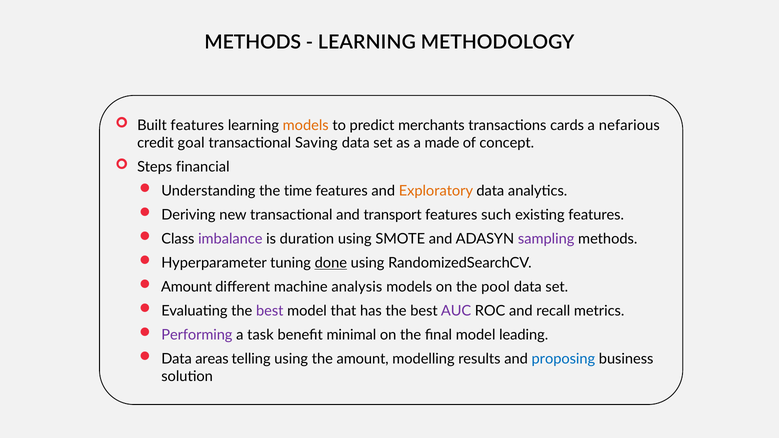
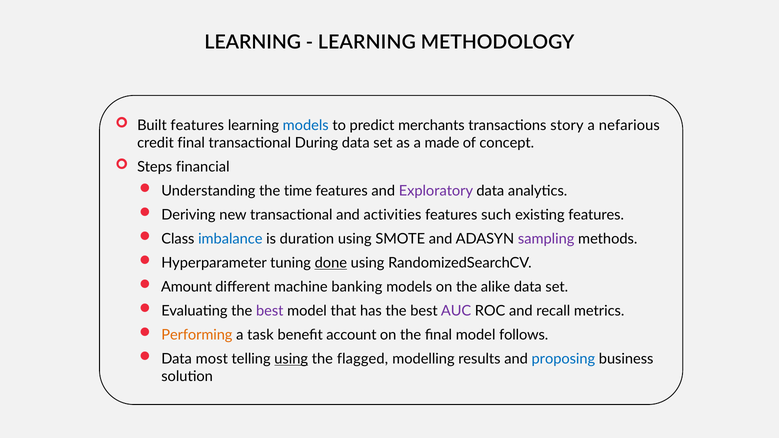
METHODS at (253, 42): METHODS -> LEARNING
models at (306, 126) colour: orange -> blue
cards: cards -> story
credit goal: goal -> final
Saving: Saving -> During
Exploratory colour: orange -> purple
transport: transport -> activities
imbalance colour: purple -> blue
analysis: analysis -> banking
pool: pool -> alike
Performing colour: purple -> orange
minimal: minimal -> account
leading: leading -> follows
areas: areas -> most
using at (291, 359) underline: none -> present
the amount: amount -> flagged
